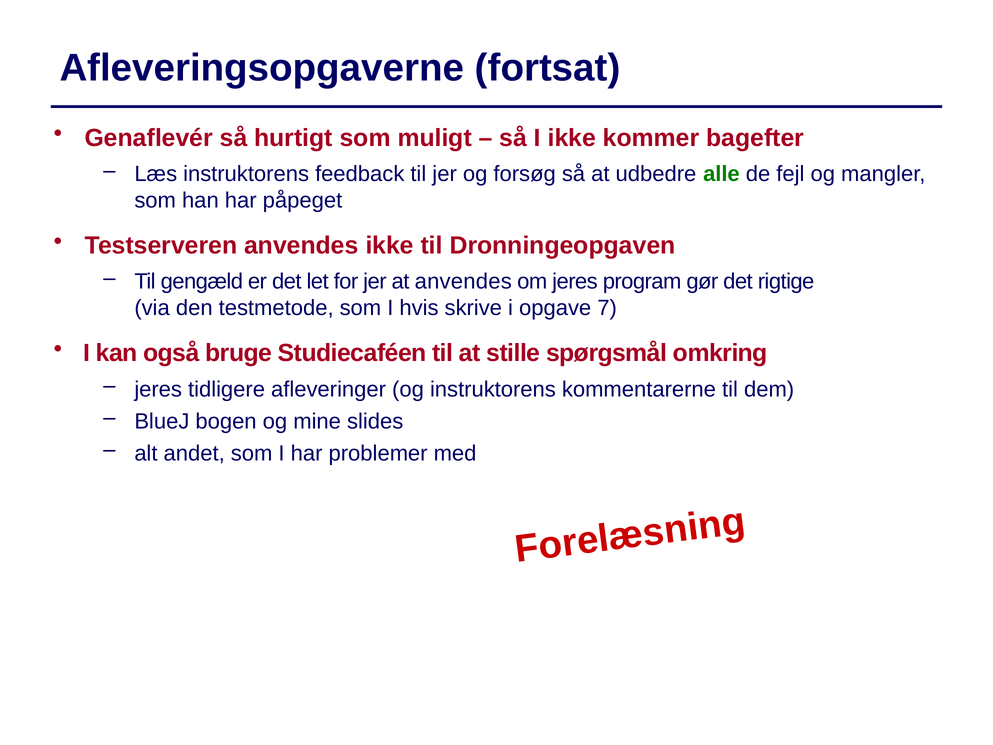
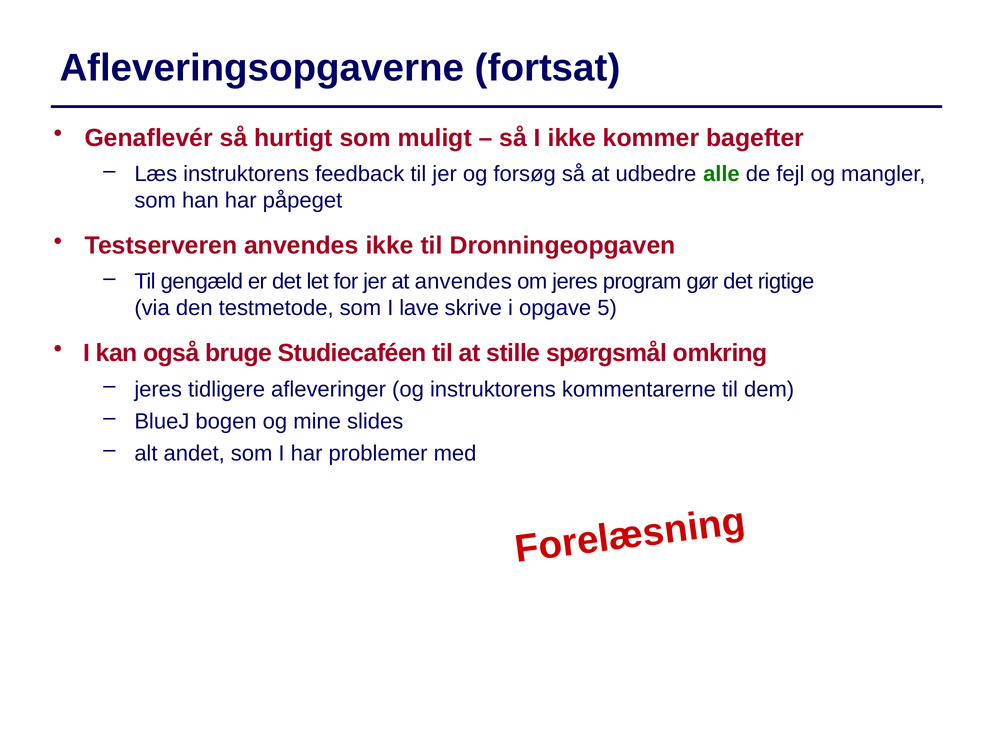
hvis: hvis -> lave
7: 7 -> 5
